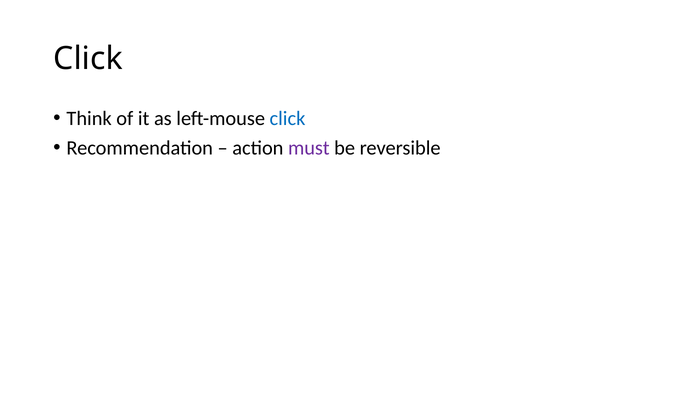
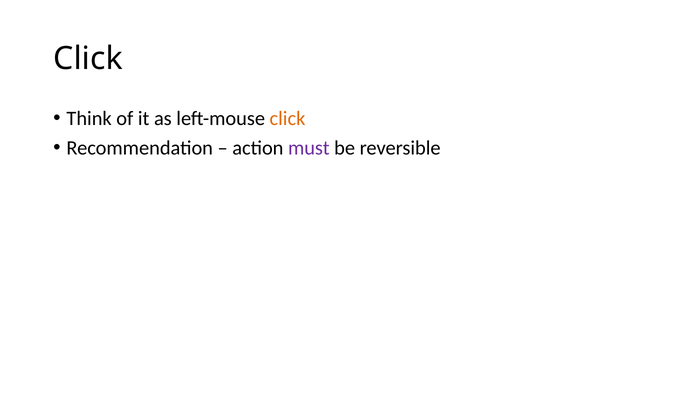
click at (287, 118) colour: blue -> orange
